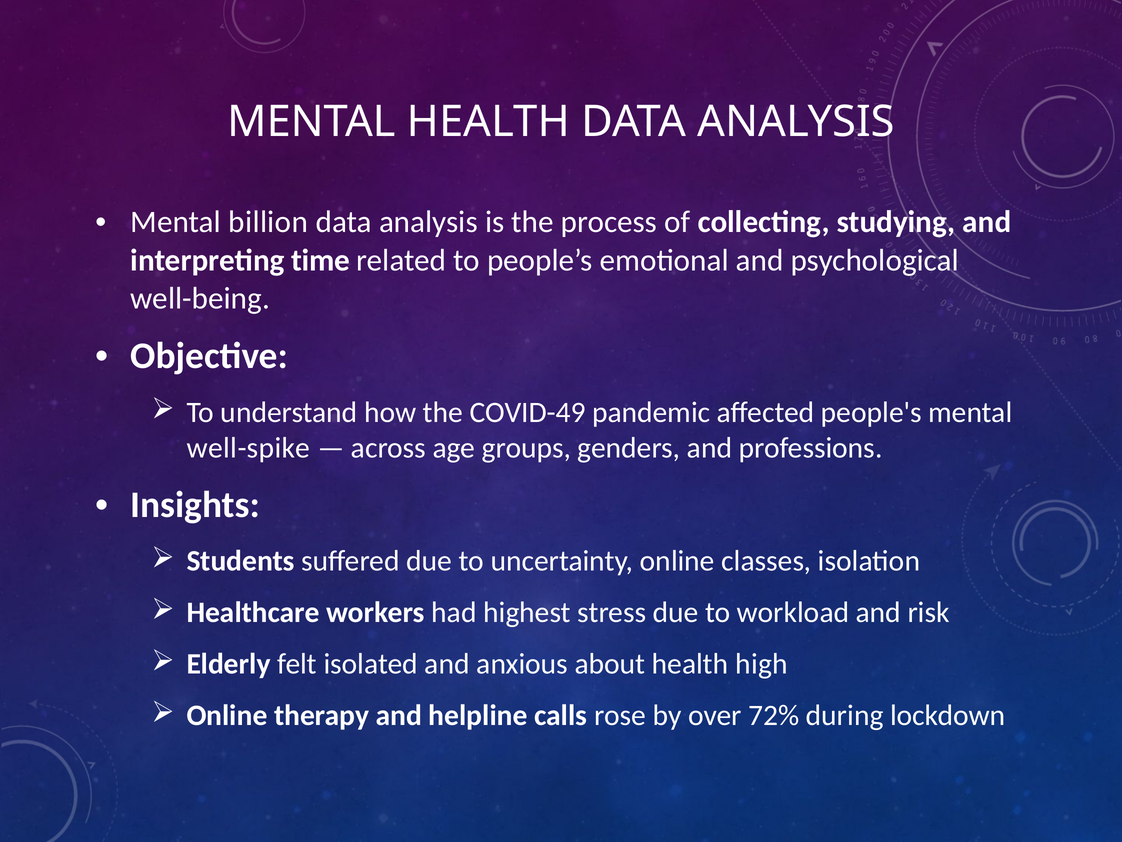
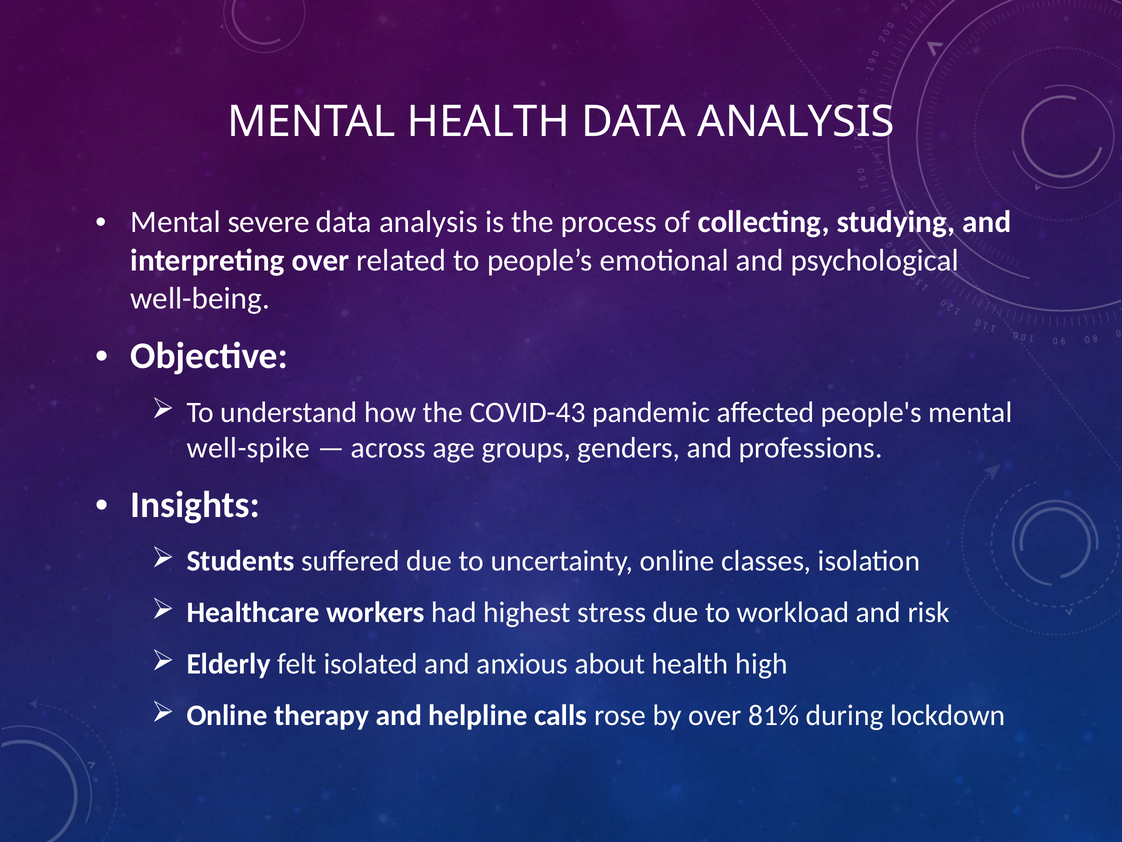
billion: billion -> severe
interpreting time: time -> over
COVID-49: COVID-49 -> COVID-43
72%: 72% -> 81%
